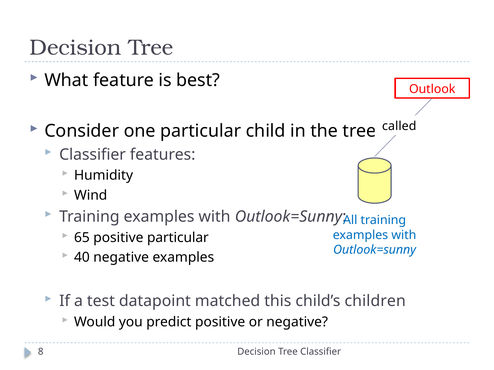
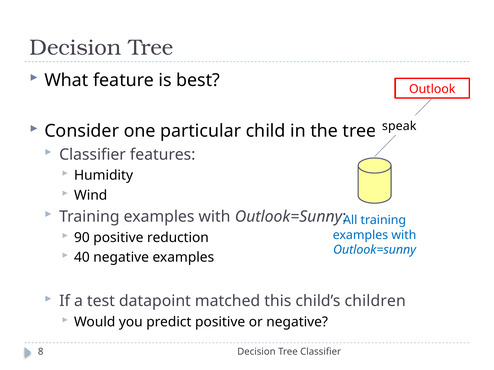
called: called -> speak
65: 65 -> 90
positive particular: particular -> reduction
